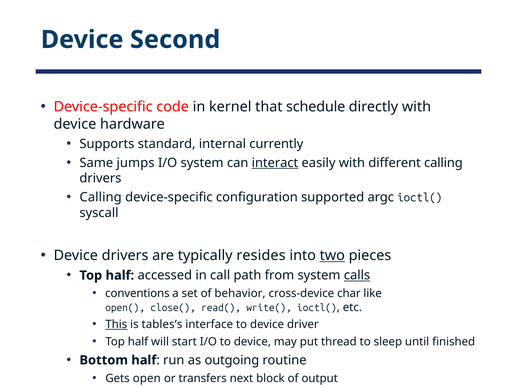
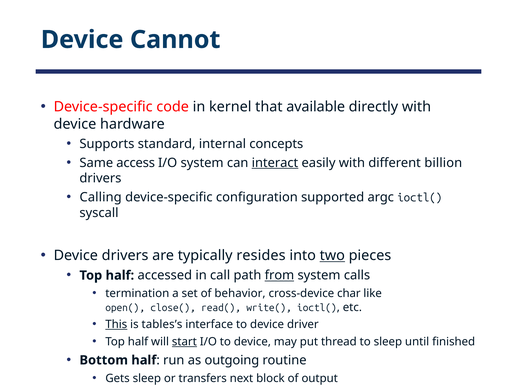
Second: Second -> Cannot
schedule: schedule -> available
currently: currently -> concepts
jumps: jumps -> access
different calling: calling -> billion
from underline: none -> present
calls underline: present -> none
conventions: conventions -> termination
start underline: none -> present
Gets open: open -> sleep
